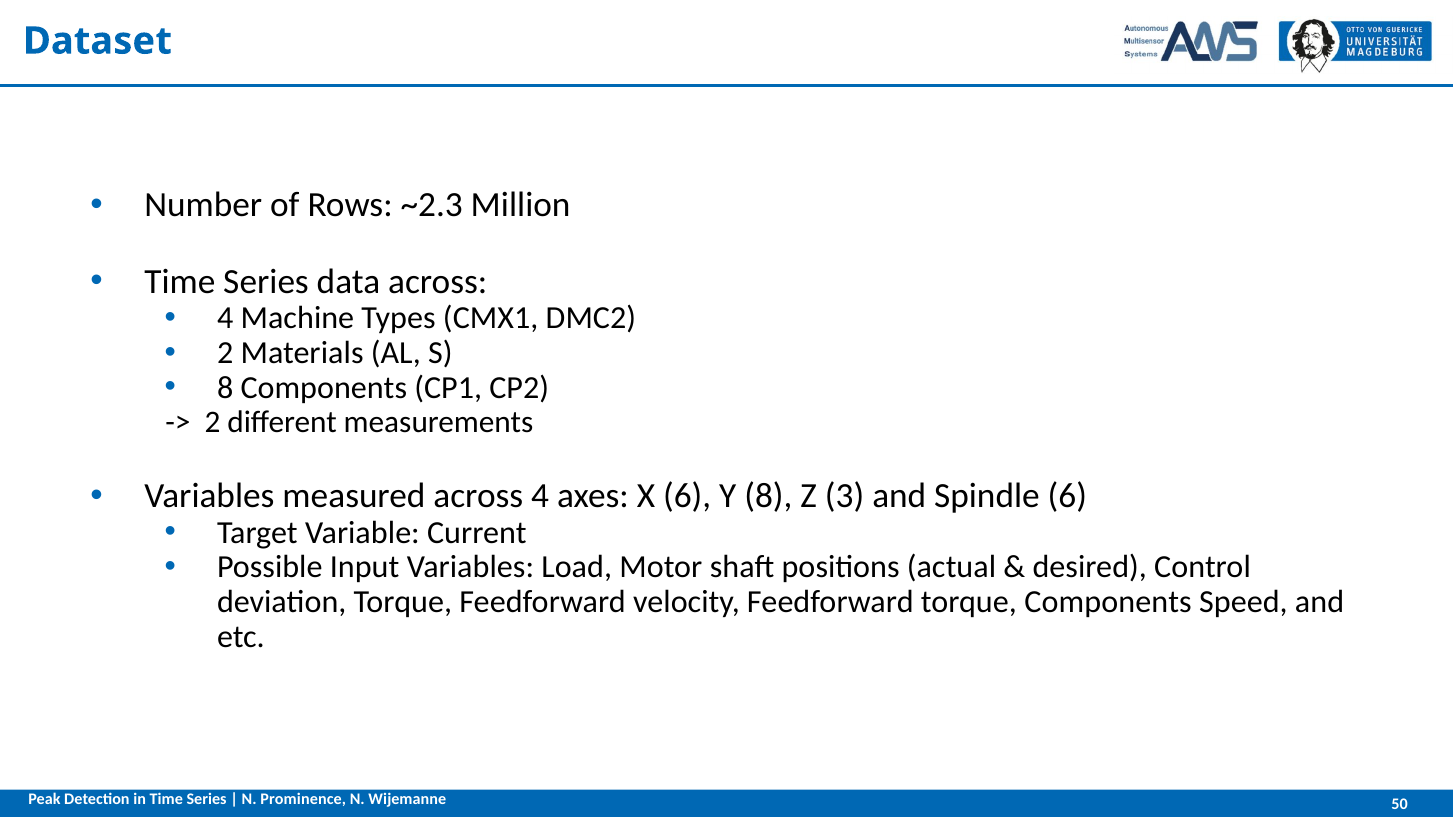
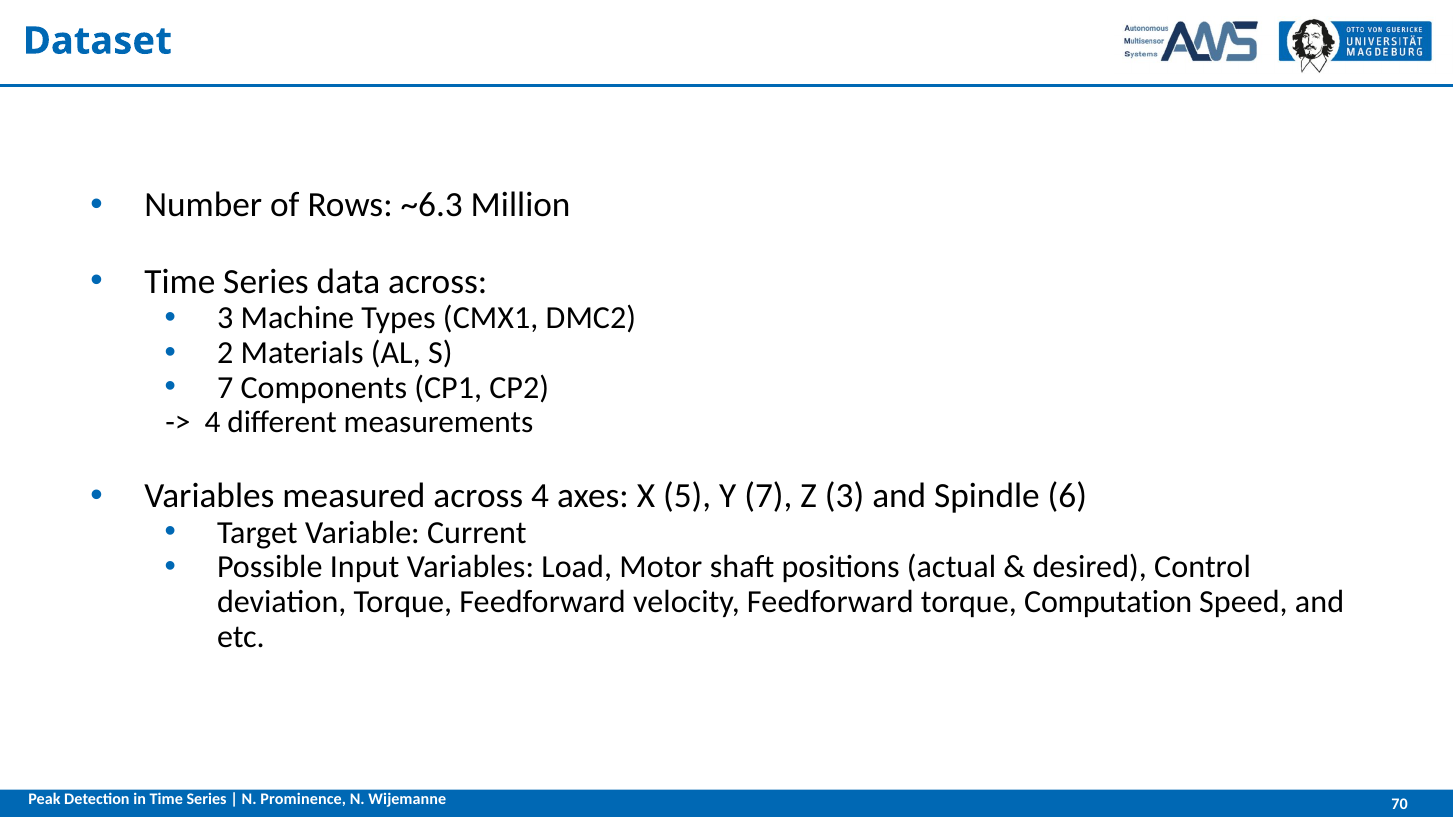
~2.3: ~2.3 -> ~6.3
4 at (225, 318): 4 -> 3
8 at (225, 388): 8 -> 7
2 at (213, 422): 2 -> 4
X 6: 6 -> 5
Y 8: 8 -> 7
torque Components: Components -> Computation
50: 50 -> 70
